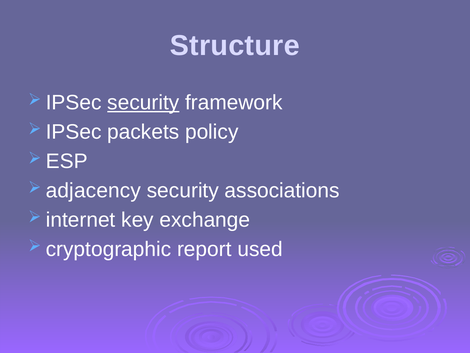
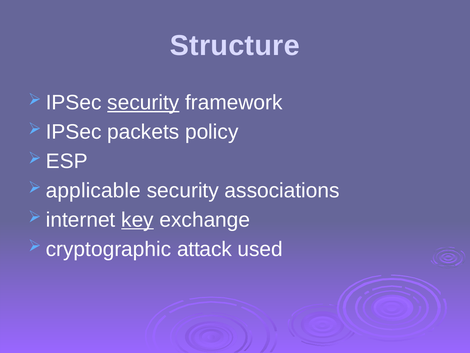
adjacency: adjacency -> applicable
key underline: none -> present
report: report -> attack
